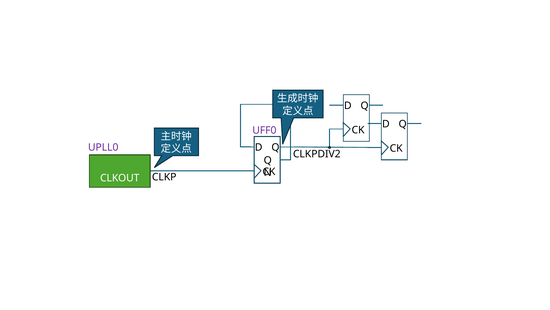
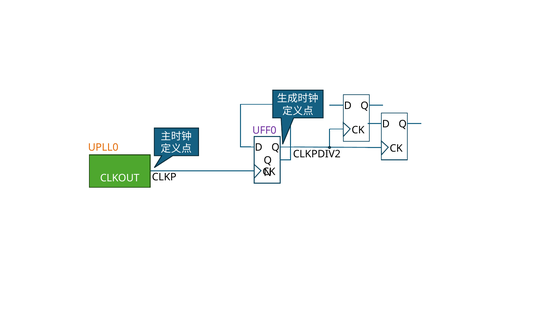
UPLL0 colour: purple -> orange
